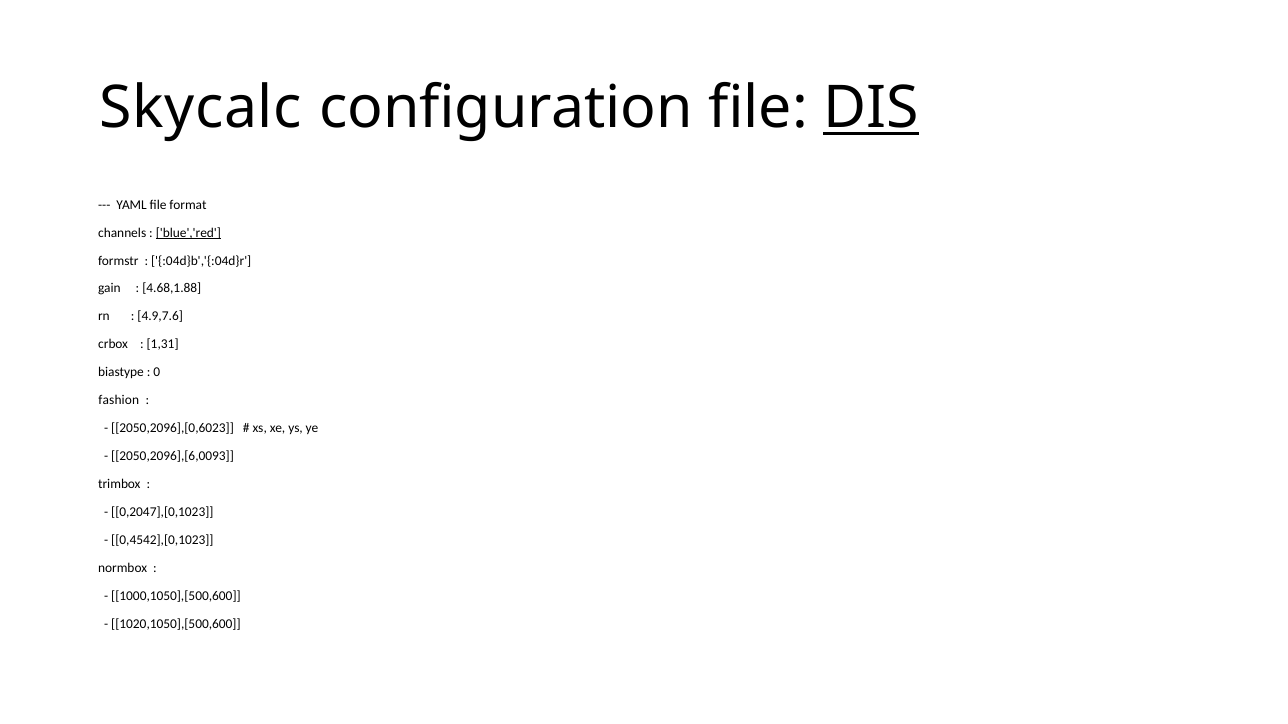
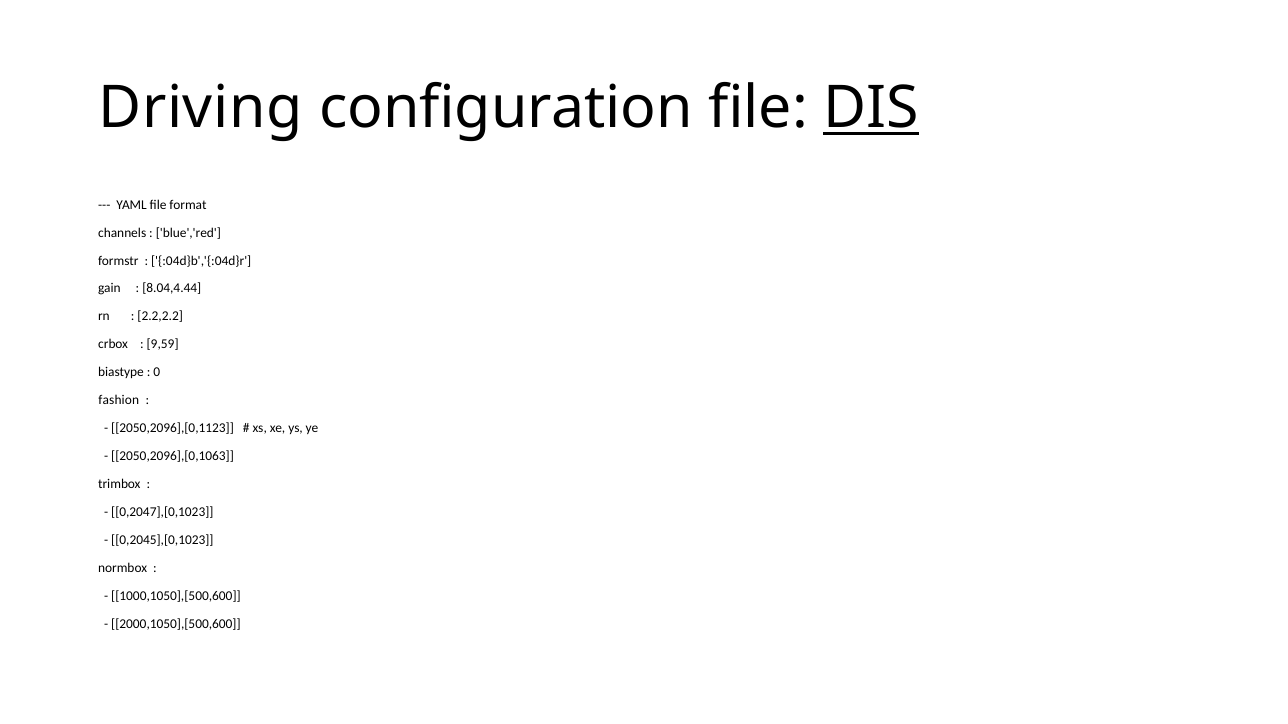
Skycalc: Skycalc -> Driving
blue','red underline: present -> none
4.68,1.88: 4.68,1.88 -> 8.04,4.44
4.9,7.6: 4.9,7.6 -> 2.2,2.2
1,31: 1,31 -> 9,59
2050,2096],[0,6023: 2050,2096],[0,6023 -> 2050,2096],[0,1123
2050,2096],[6,0093: 2050,2096],[6,0093 -> 2050,2096],[0,1063
0,4542],[0,1023: 0,4542],[0,1023 -> 0,2045],[0,1023
1020,1050],[500,600: 1020,1050],[500,600 -> 2000,1050],[500,600
